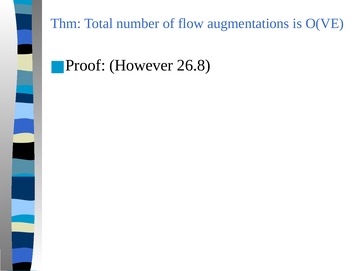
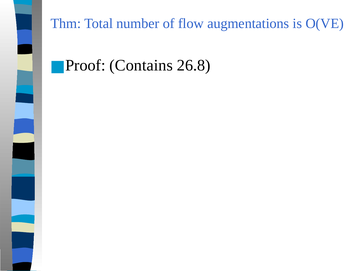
However: However -> Contains
